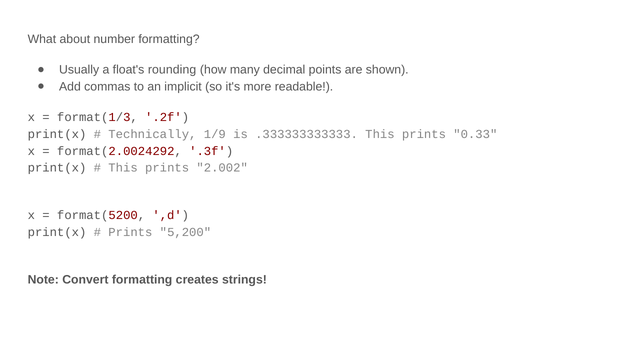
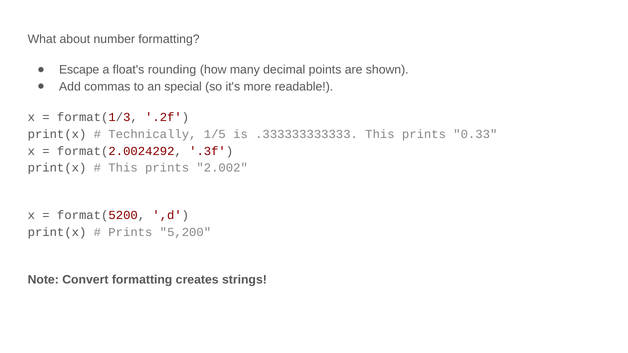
Usually: Usually -> Escape
implicit: implicit -> special
1/9: 1/9 -> 1/5
